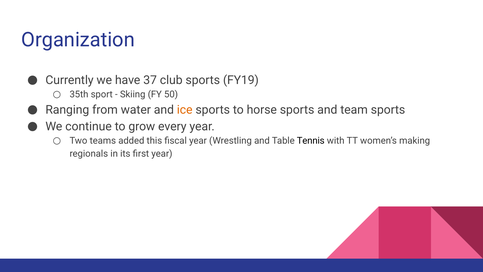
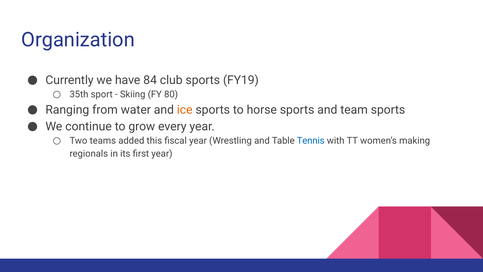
37: 37 -> 84
50: 50 -> 80
Tennis colour: black -> blue
